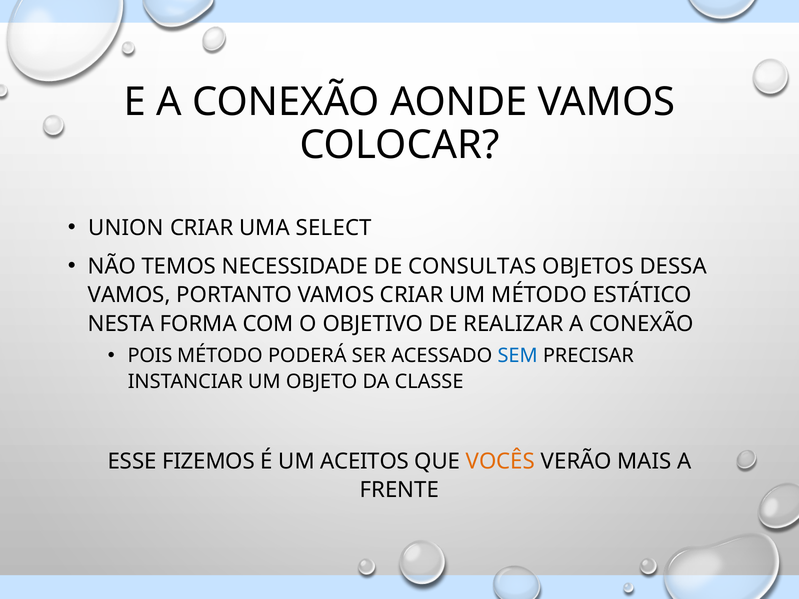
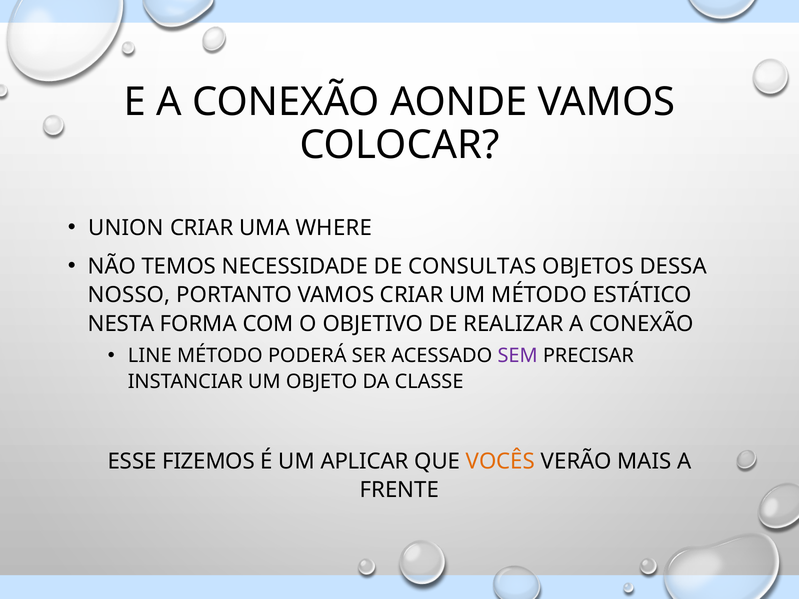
SELECT: SELECT -> WHERE
VAMOS at (129, 295): VAMOS -> NOSSO
POIS: POIS -> LINE
SEM colour: blue -> purple
ACEITOS: ACEITOS -> APLICAR
